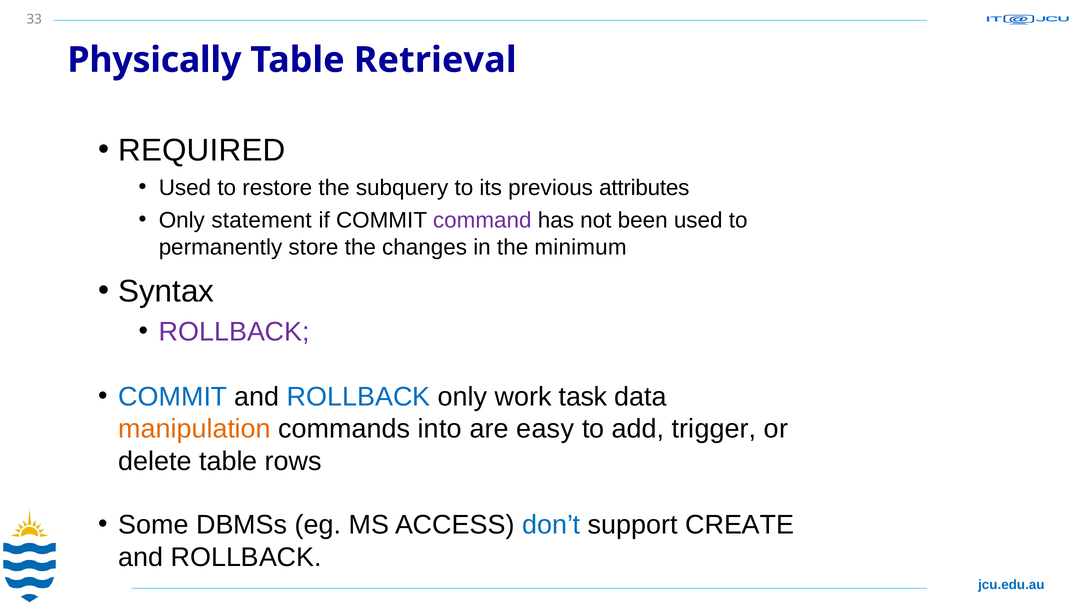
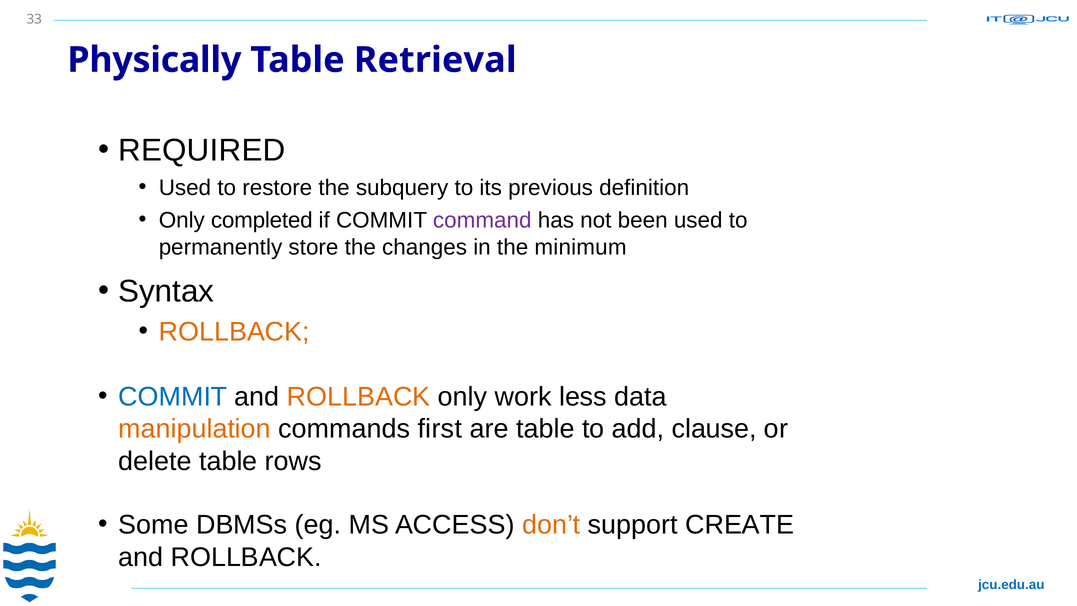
attributes: attributes -> definition
statement: statement -> completed
ROLLBACK at (234, 332) colour: purple -> orange
ROLLBACK at (359, 397) colour: blue -> orange
task: task -> less
into: into -> first
are easy: easy -> table
trigger: trigger -> clause
don’t colour: blue -> orange
